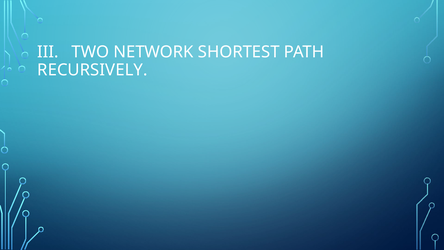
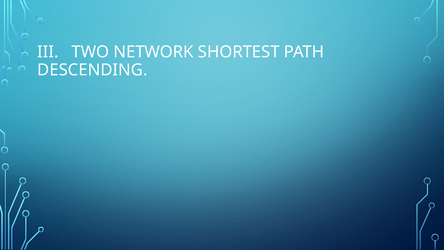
RECURSIVELY: RECURSIVELY -> DESCENDING
